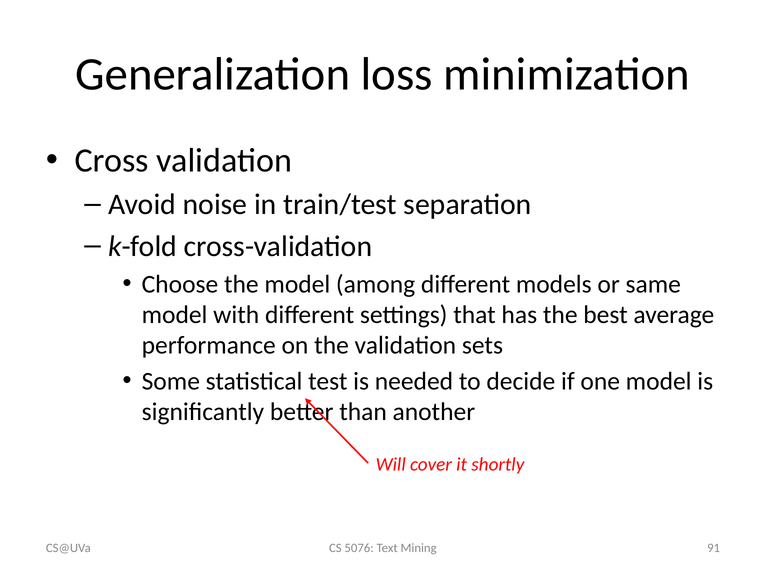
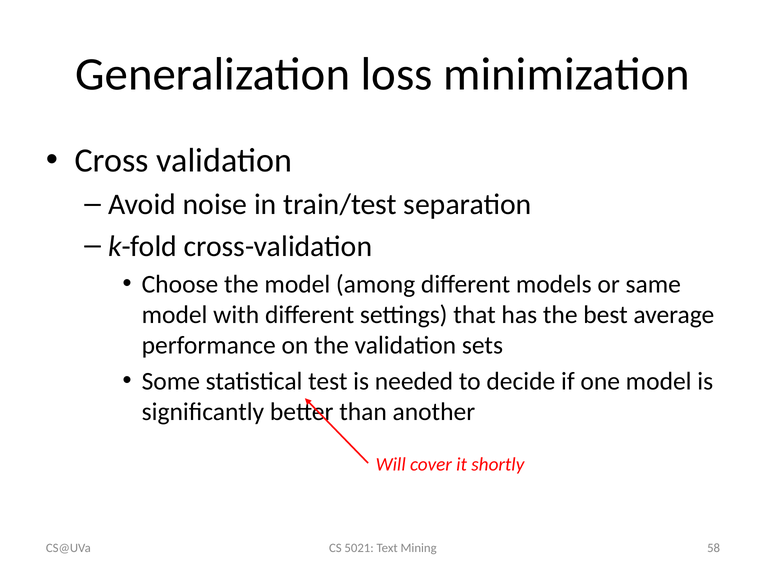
5076: 5076 -> 5021
91: 91 -> 58
